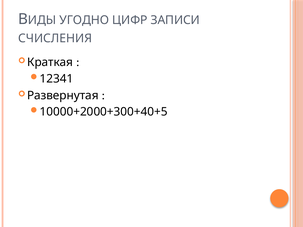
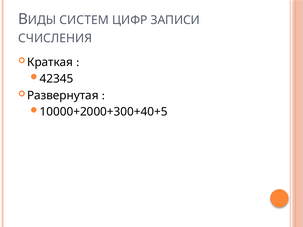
УГОДНО: УГОДНО -> СИСТЕМ
12341: 12341 -> 42345
